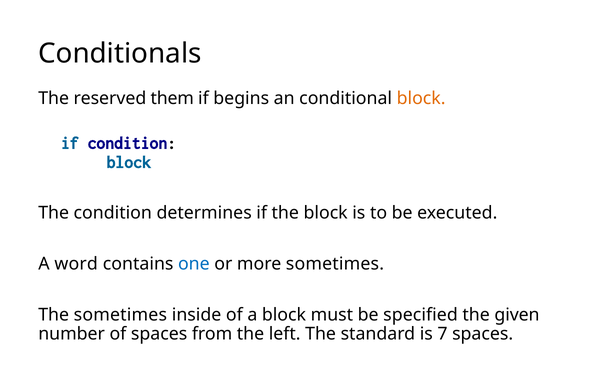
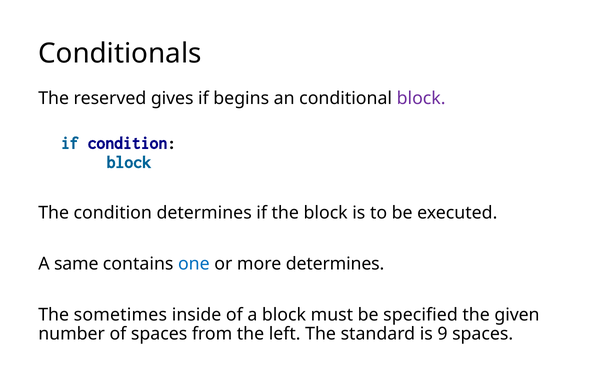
them: them -> gives
block at (421, 98) colour: orange -> purple
word: word -> same
more sometimes: sometimes -> determines
7: 7 -> 9
